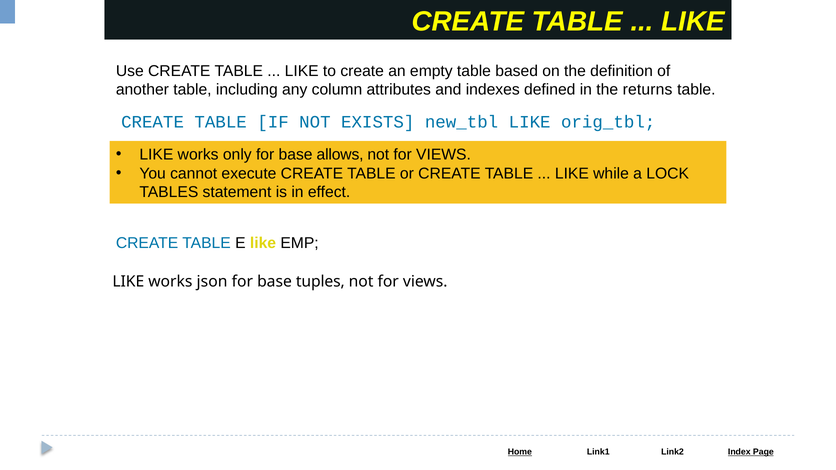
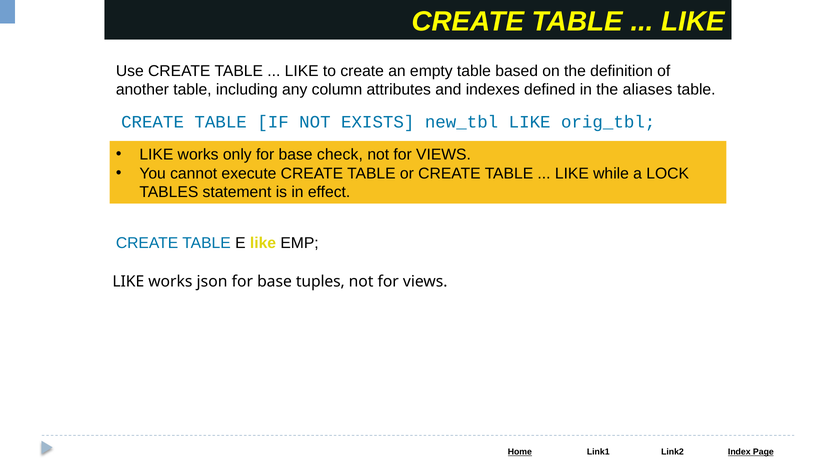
returns: returns -> aliases
allows: allows -> check
